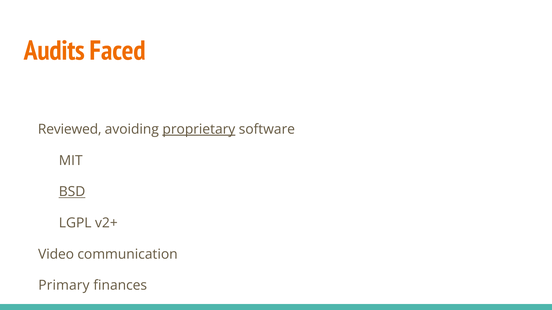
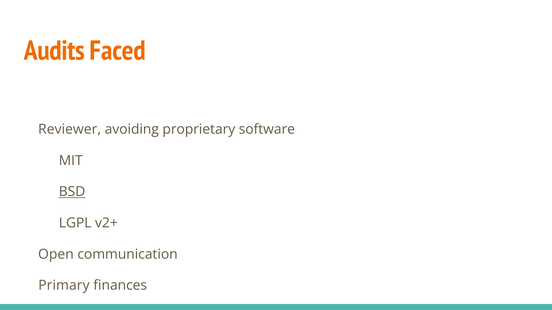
Reviewed: Reviewed -> Reviewer
proprietary underline: present -> none
Video: Video -> Open
